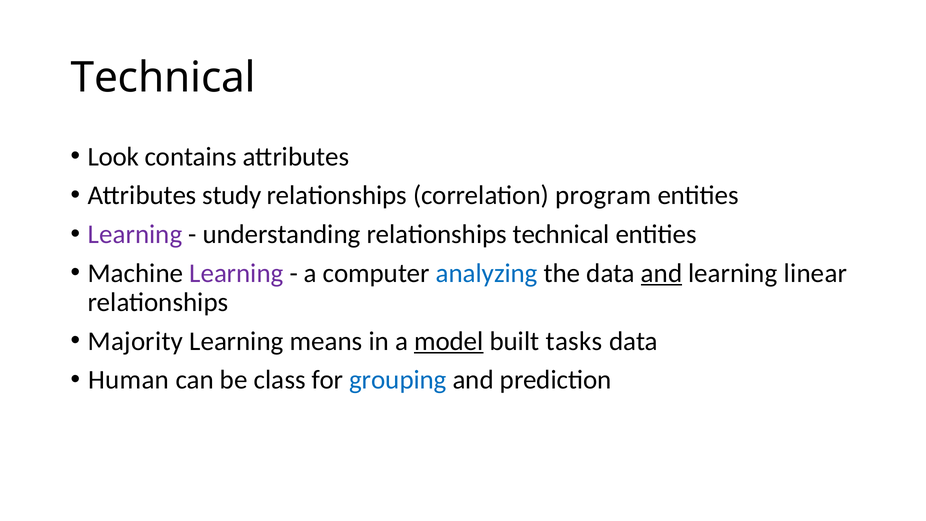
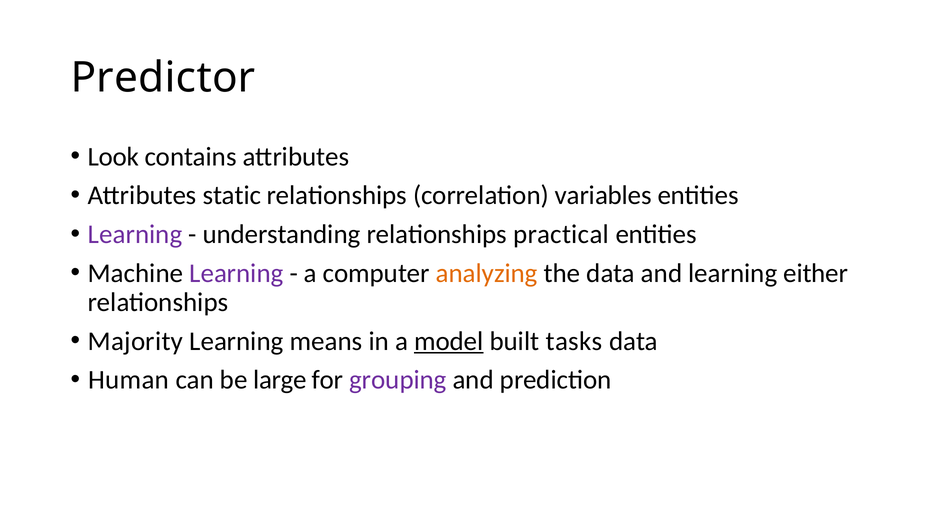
Technical at (163, 78): Technical -> Predictor
study: study -> static
program: program -> variables
relationships technical: technical -> practical
analyzing colour: blue -> orange
and at (662, 273) underline: present -> none
linear: linear -> either
class: class -> large
grouping colour: blue -> purple
